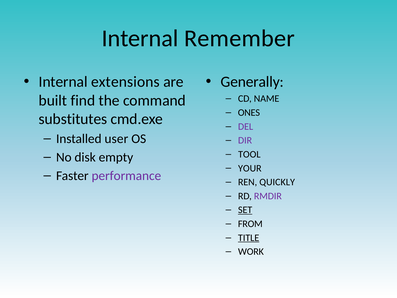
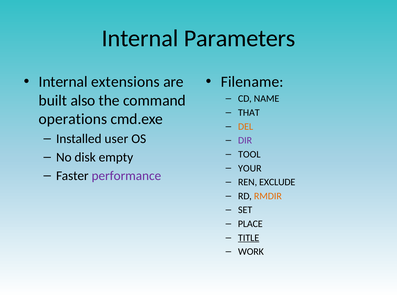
Remember: Remember -> Parameters
Generally: Generally -> Filename
find: find -> also
ONES: ONES -> THAT
substitutes: substitutes -> operations
DEL colour: purple -> orange
QUICKLY: QUICKLY -> EXCLUDE
RMDIR colour: purple -> orange
SET underline: present -> none
FROM: FROM -> PLACE
